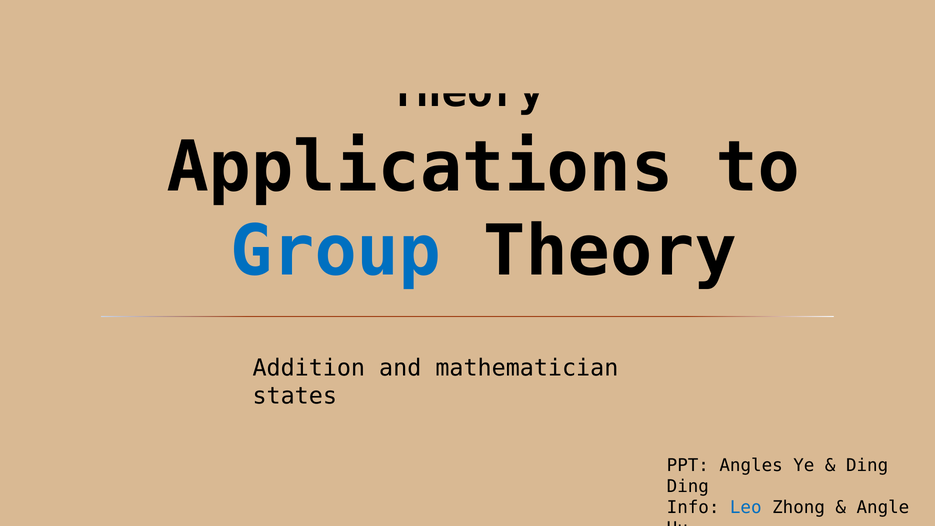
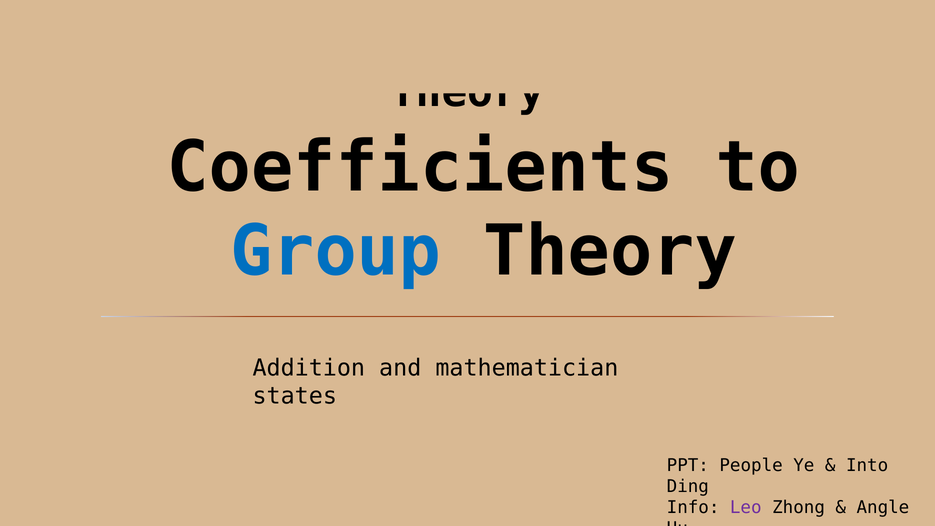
Applications: Applications -> Coefficients
Angles: Angles -> People
Ding at (867, 465): Ding -> Into
Leo colour: blue -> purple
